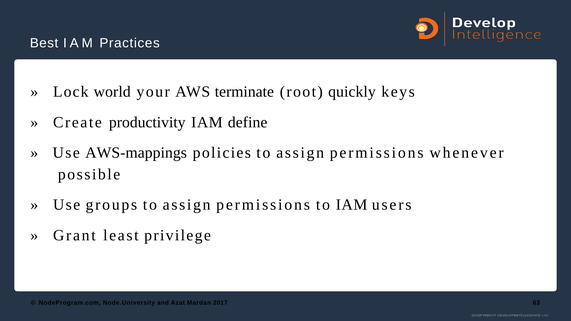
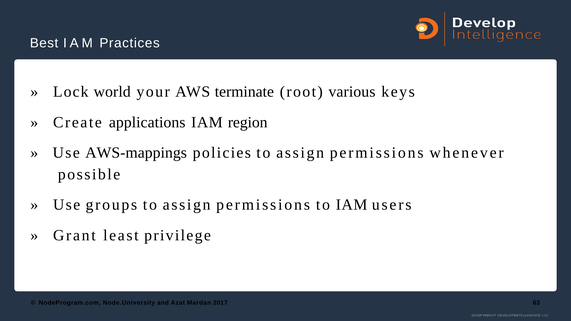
quickly: quickly -> various
productivity: productivity -> applications
define: define -> region
